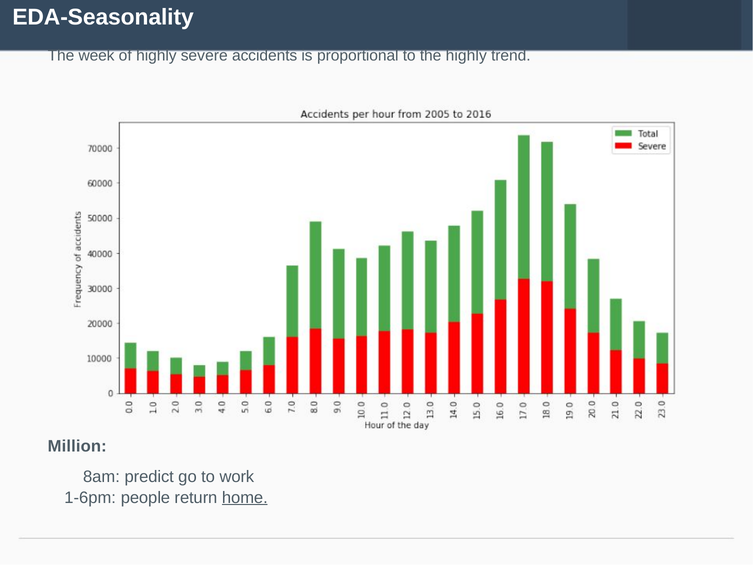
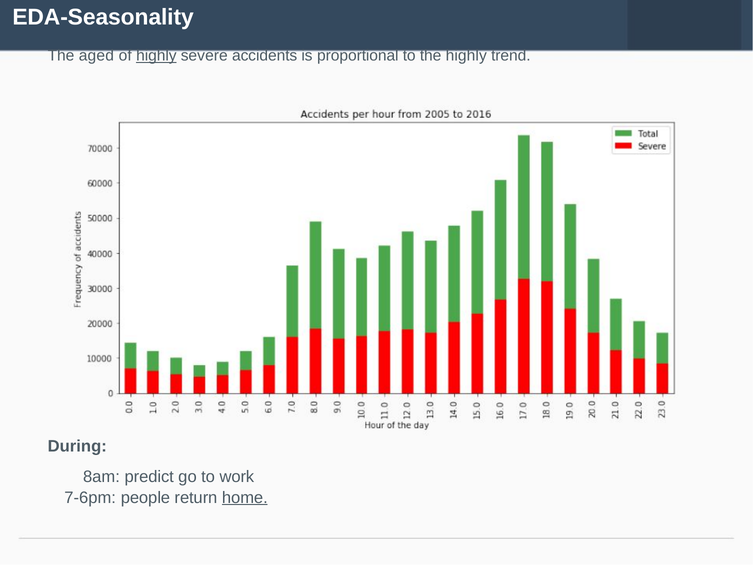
week: week -> aged
highly at (156, 56) underline: none -> present
Million: Million -> During
1-6pm: 1-6pm -> 7-6pm
